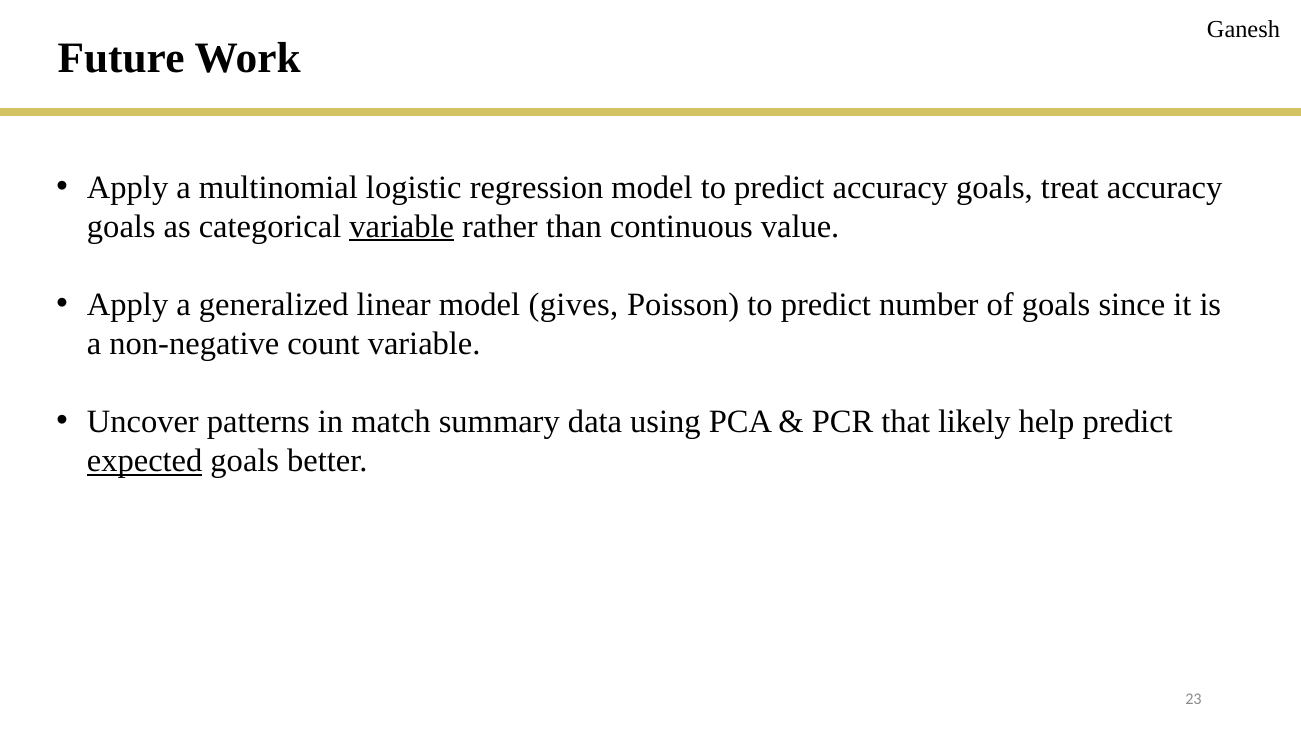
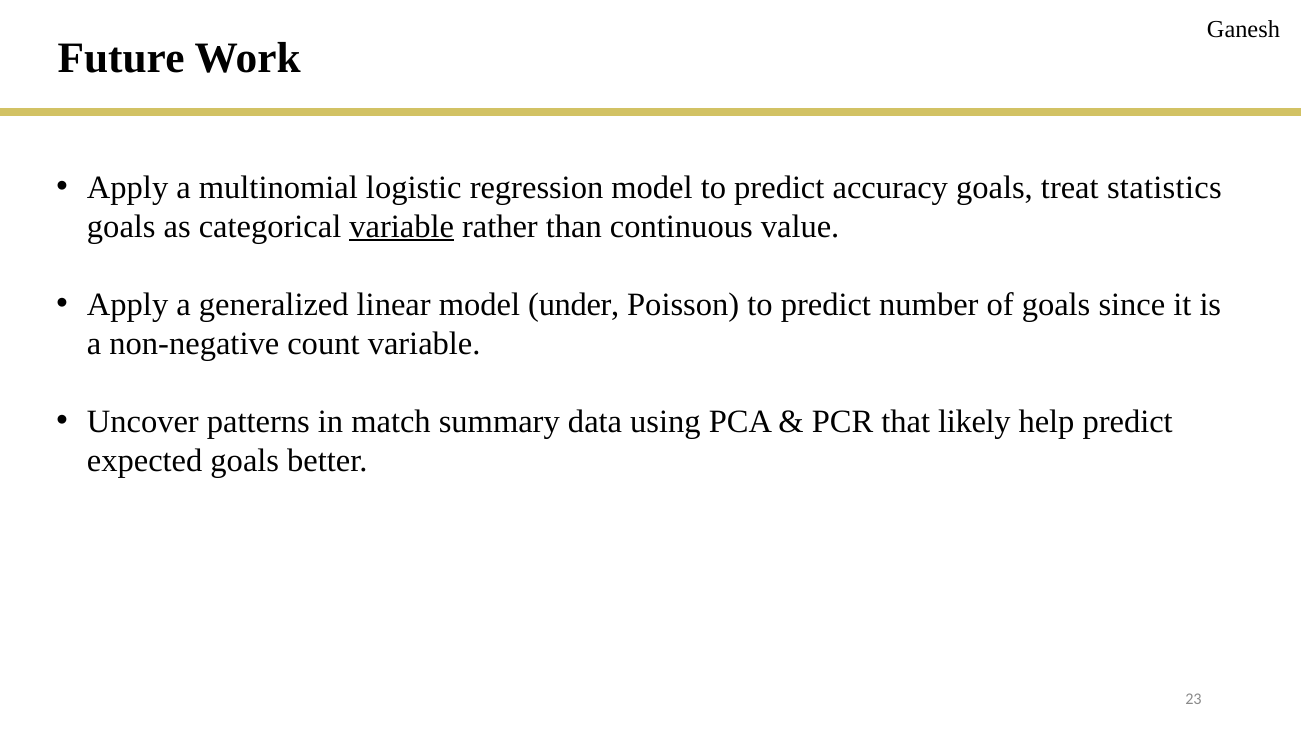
treat accuracy: accuracy -> statistics
gives: gives -> under
expected underline: present -> none
